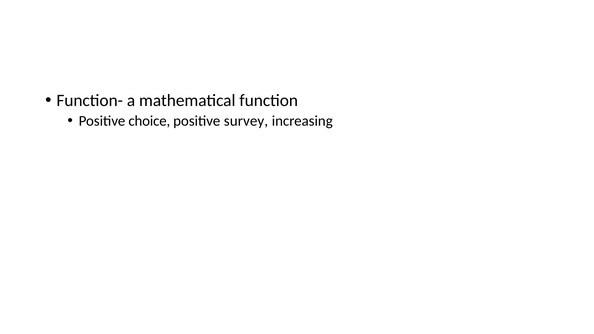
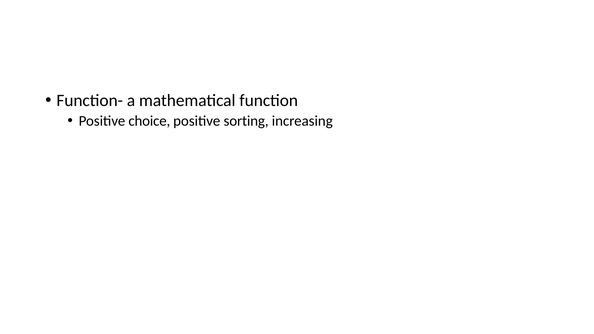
survey: survey -> sorting
